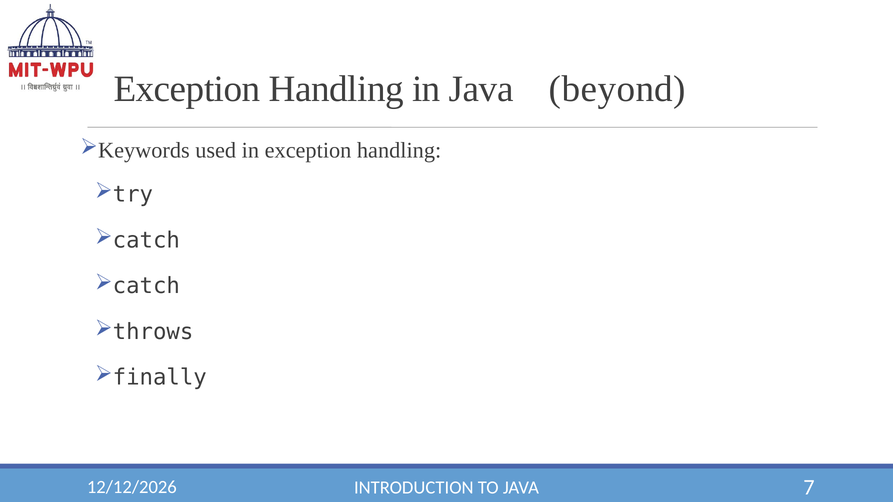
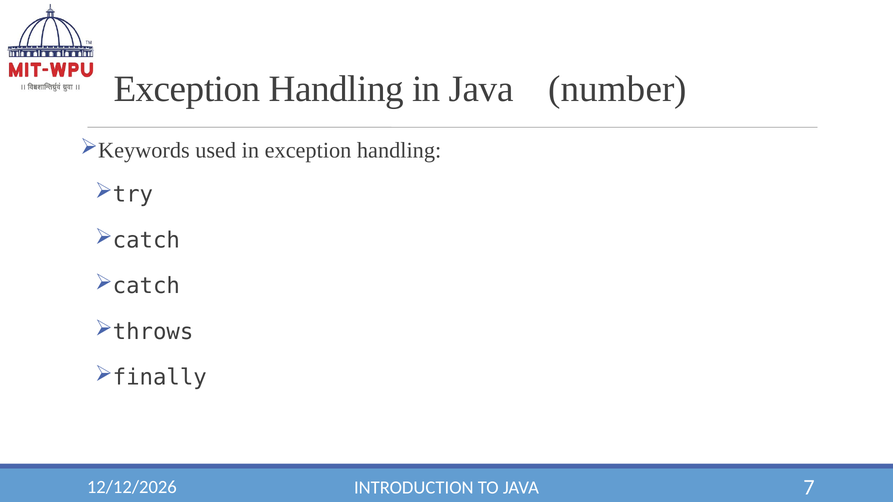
beyond: beyond -> number
